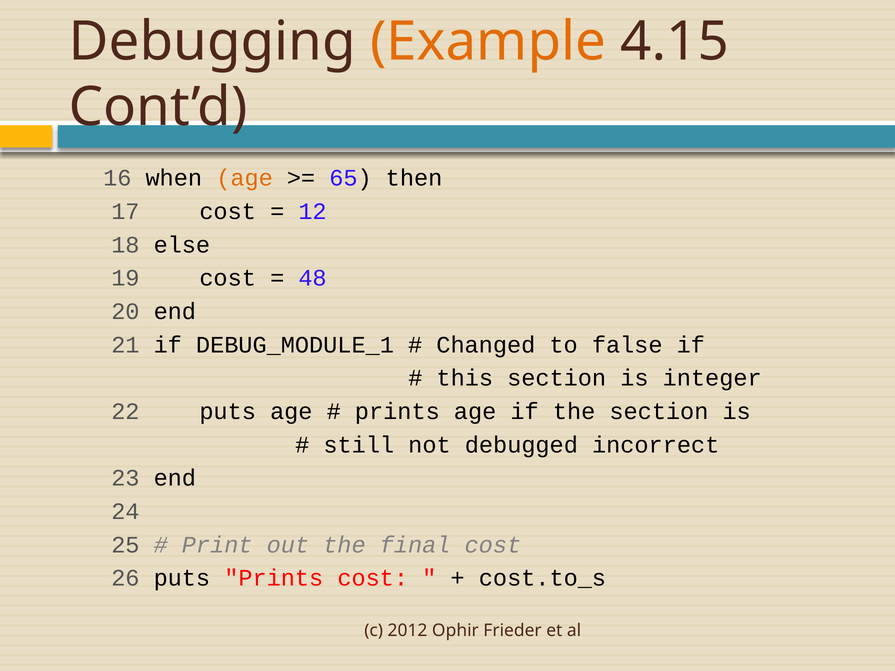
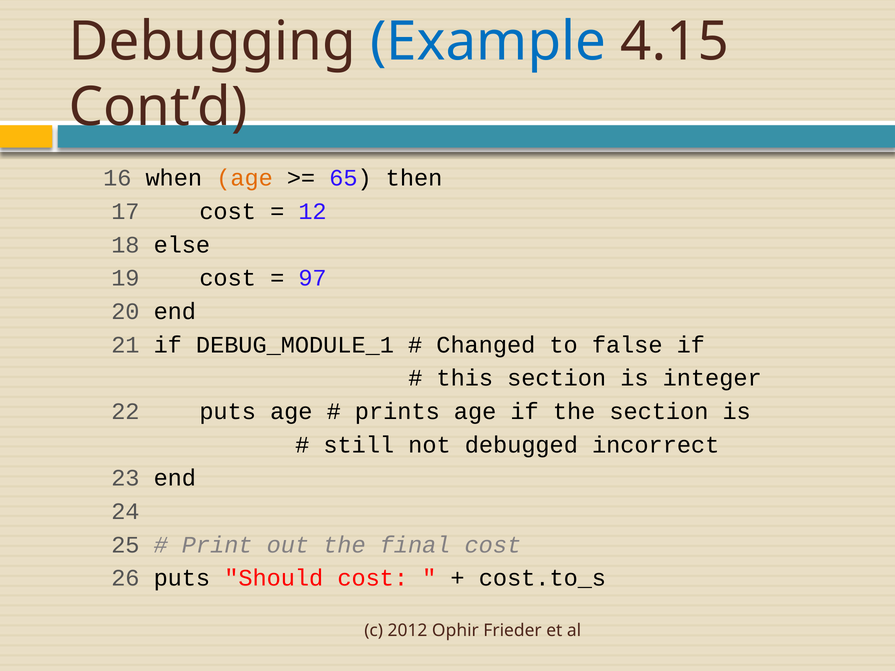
Example colour: orange -> blue
48: 48 -> 97
puts Prints: Prints -> Should
